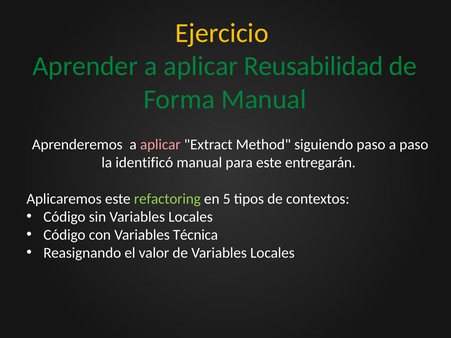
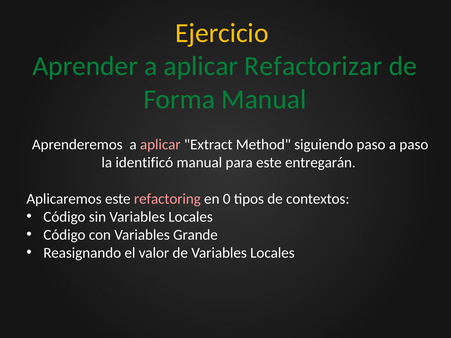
Reusabilidad: Reusabilidad -> Refactorizar
refactoring colour: light green -> pink
5: 5 -> 0
Técnica: Técnica -> Grande
